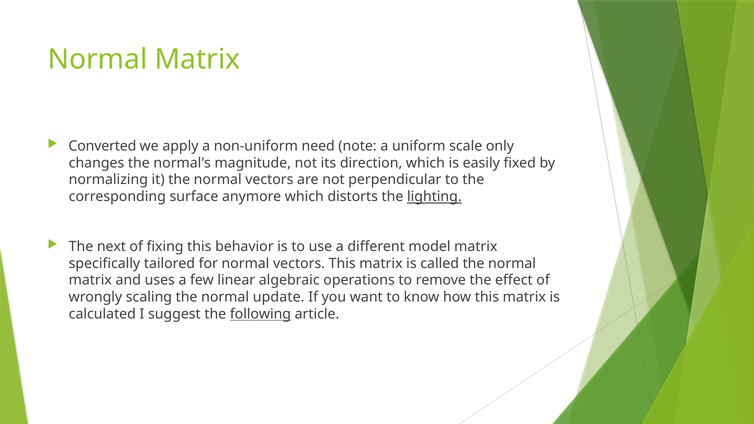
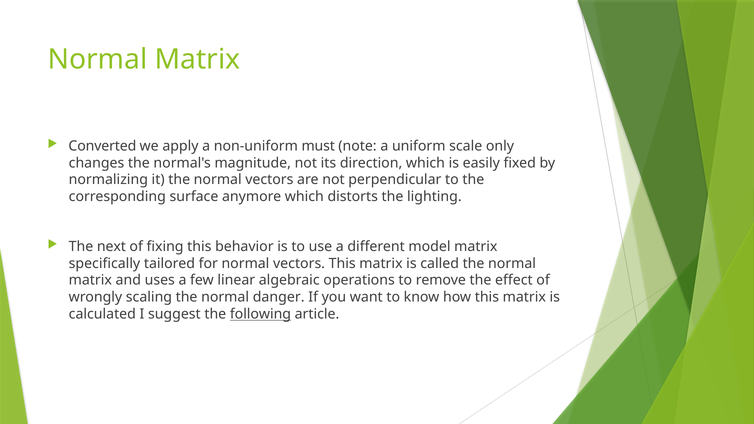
need: need -> must
lighting underline: present -> none
update: update -> danger
